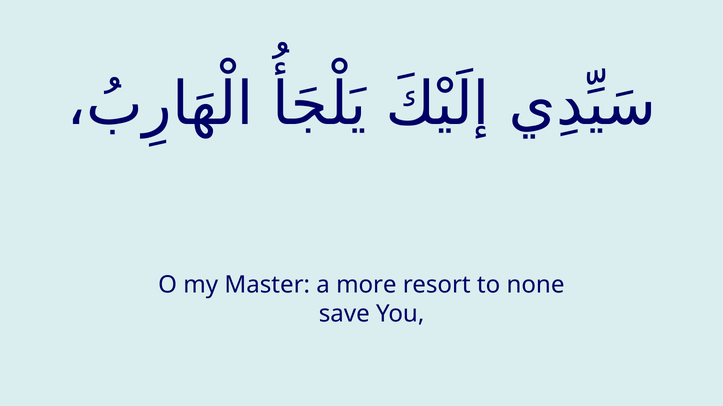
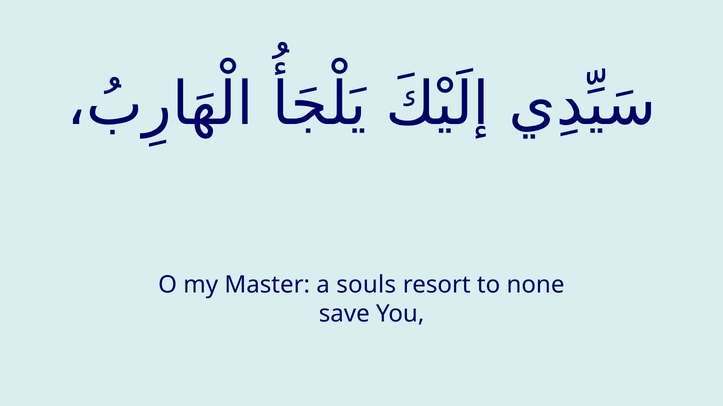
more: more -> souls
